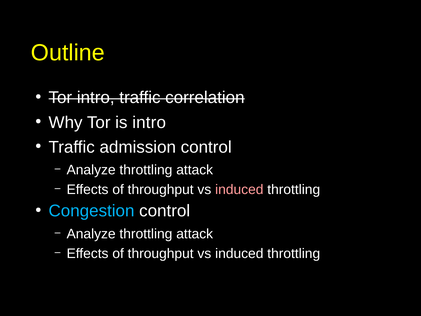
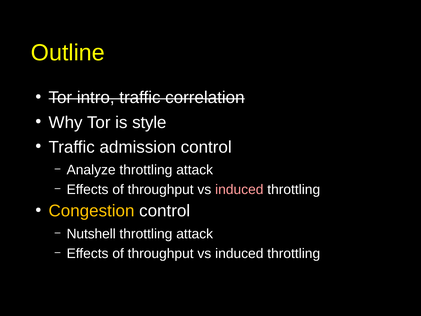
is intro: intro -> style
Congestion colour: light blue -> yellow
Analyze at (91, 234): Analyze -> Nutshell
